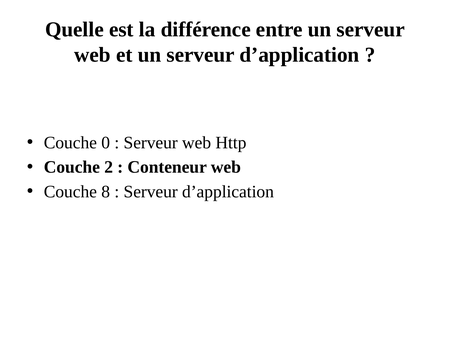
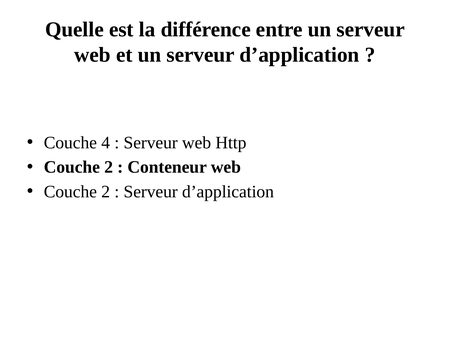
0: 0 -> 4
8 at (106, 192): 8 -> 2
